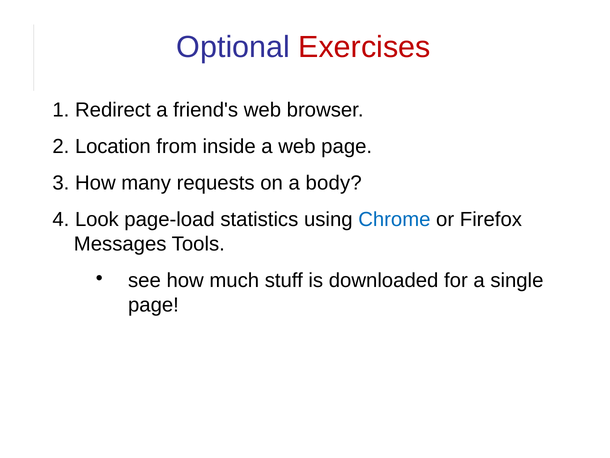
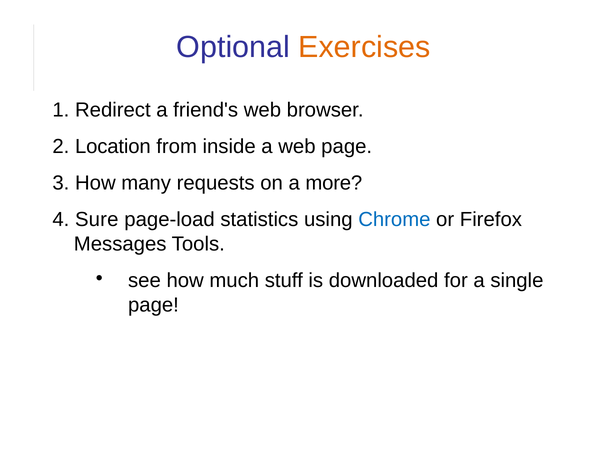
Exercises colour: red -> orange
body: body -> more
Look: Look -> Sure
